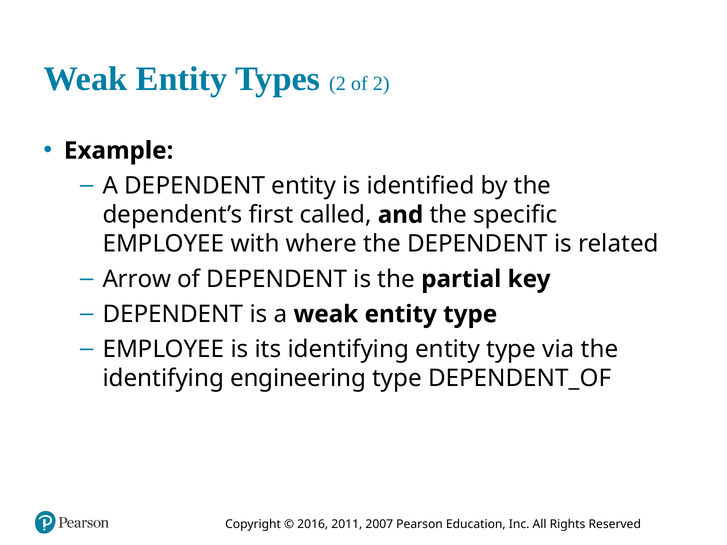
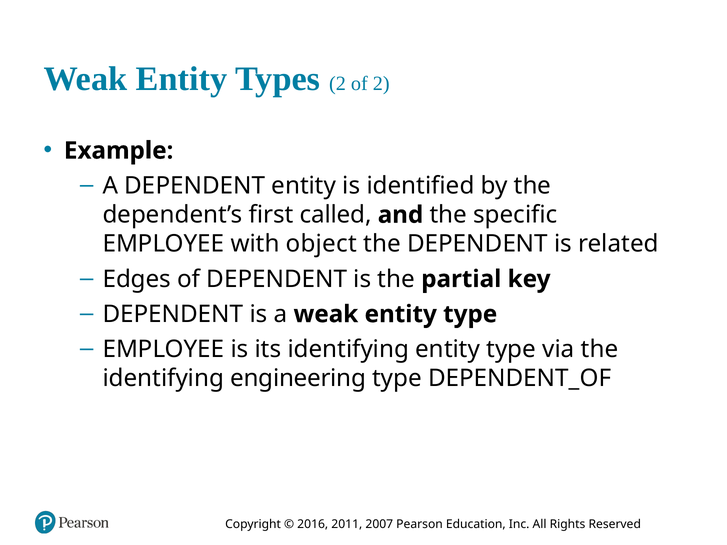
where: where -> object
Arrow: Arrow -> Edges
